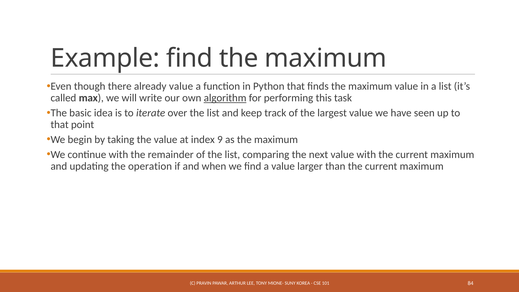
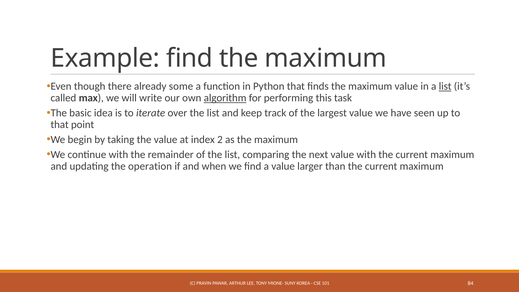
already value: value -> some
list at (445, 86) underline: none -> present
9: 9 -> 2
